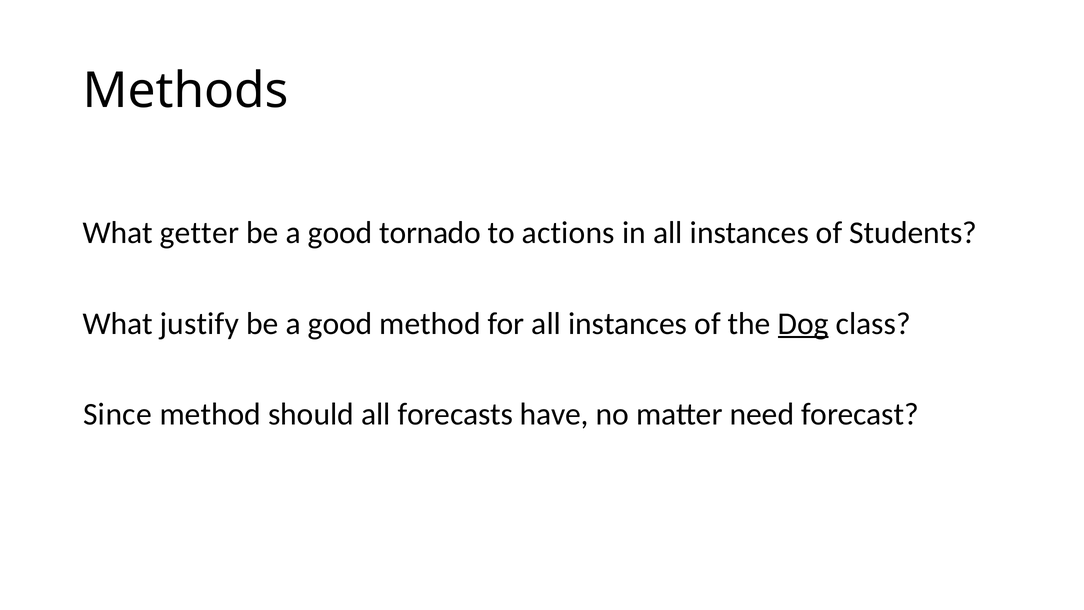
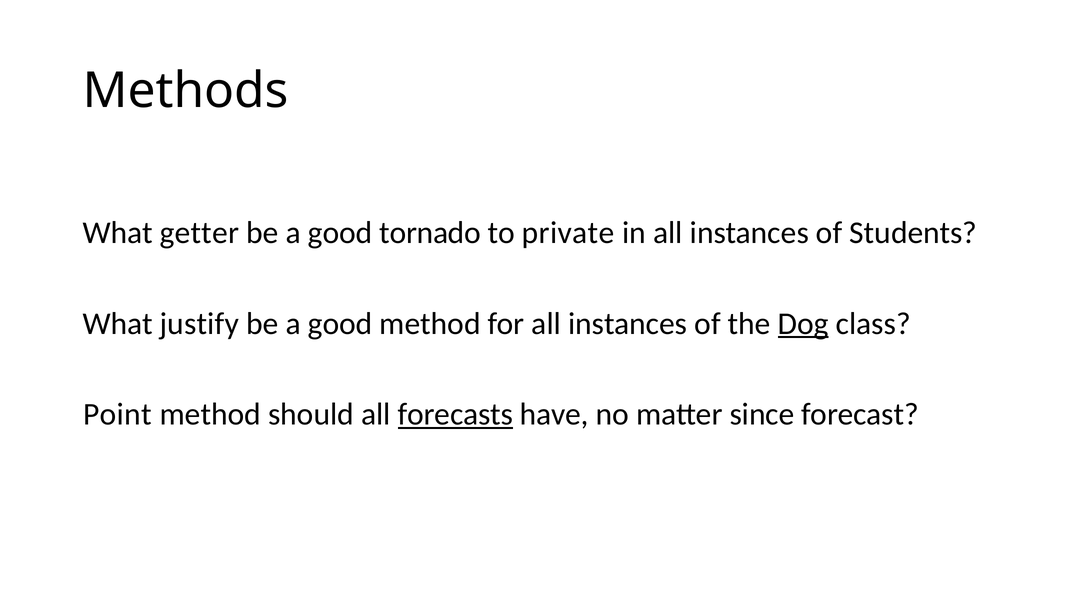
actions: actions -> private
Since: Since -> Point
forecasts underline: none -> present
need: need -> since
